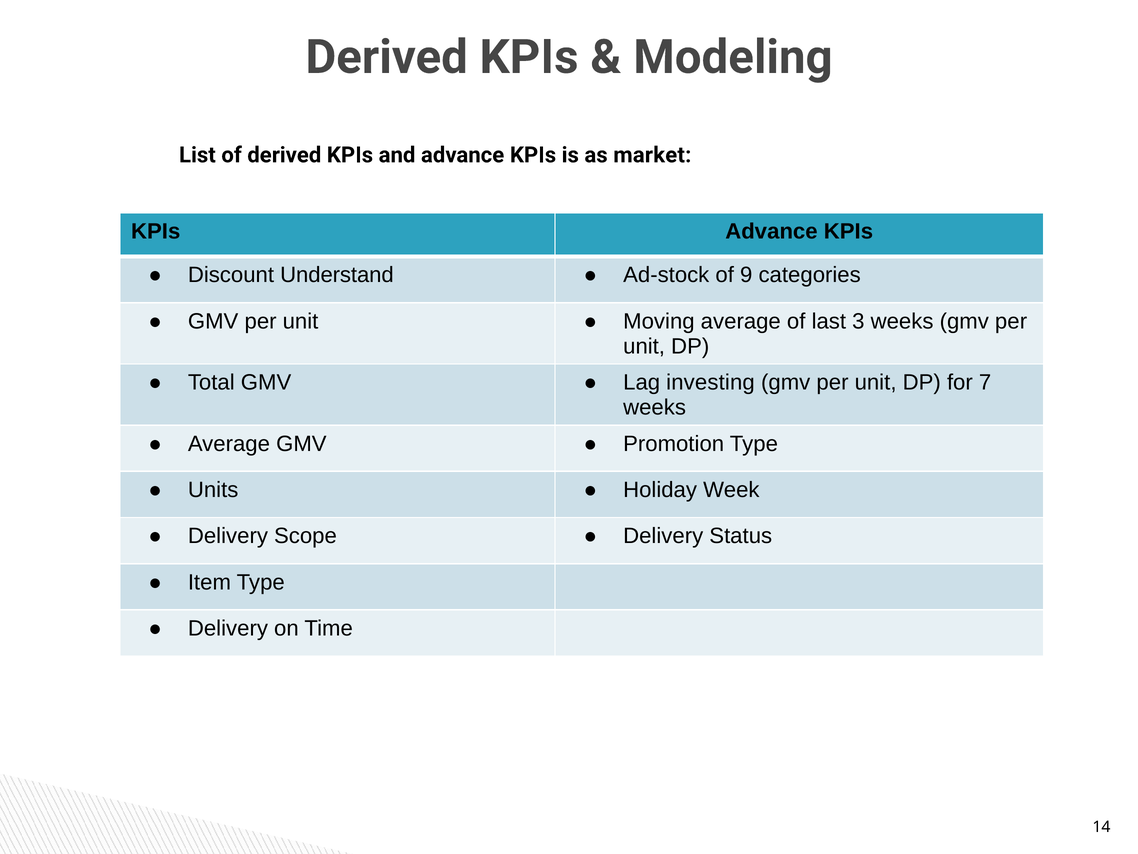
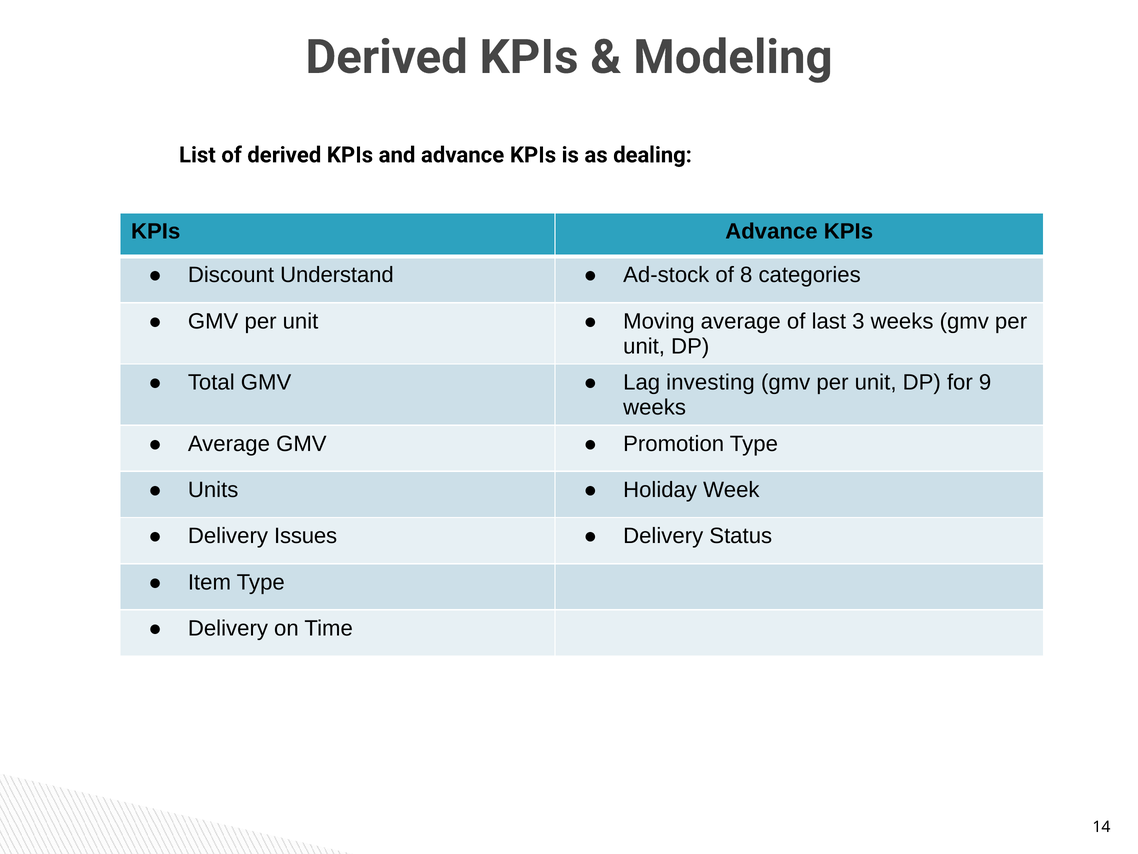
market: market -> dealing
9: 9 -> 8
7: 7 -> 9
Scope: Scope -> Issues
